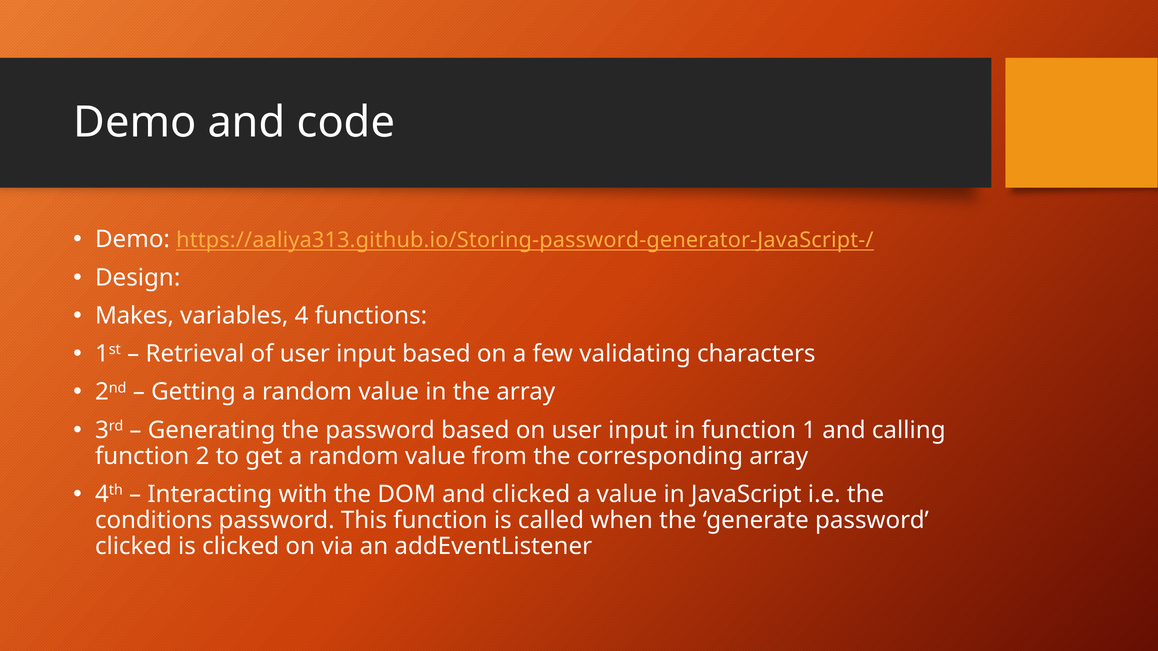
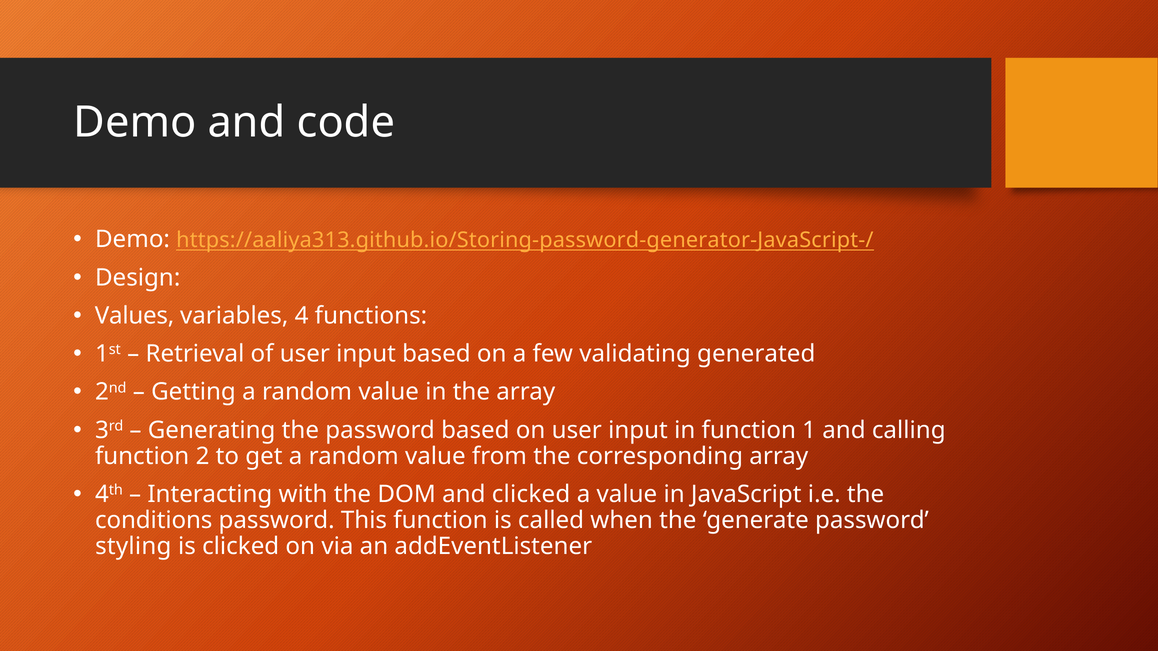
Makes: Makes -> Values
characters: characters -> generated
clicked at (133, 547): clicked -> styling
